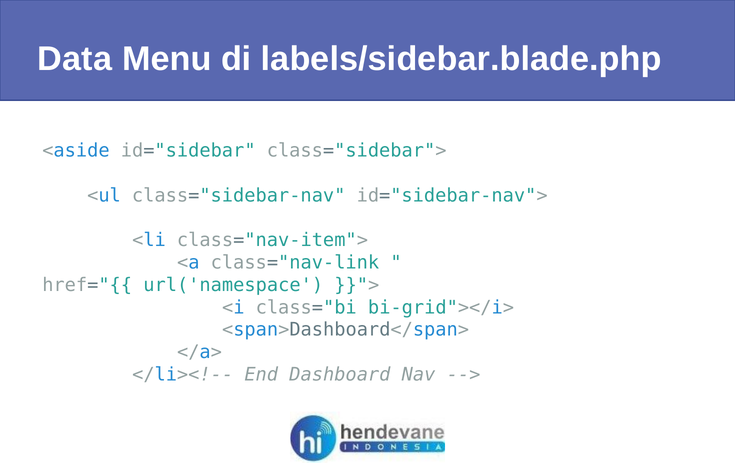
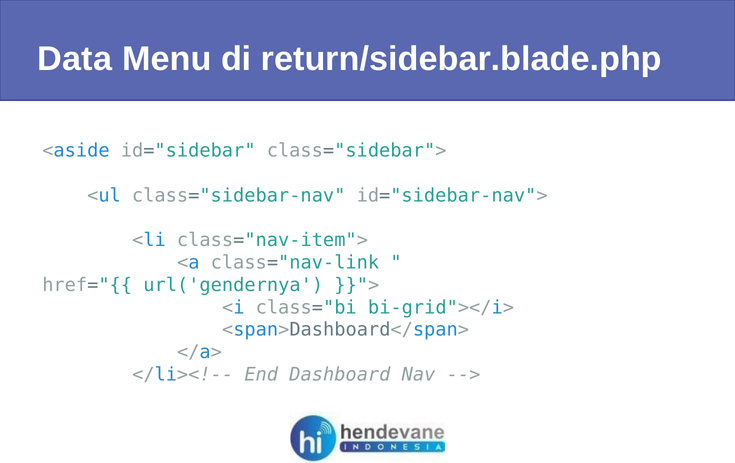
labels/sidebar.blade.php: labels/sidebar.blade.php -> return/sidebar.blade.php
url('namespace: url('namespace -> url('gendernya
